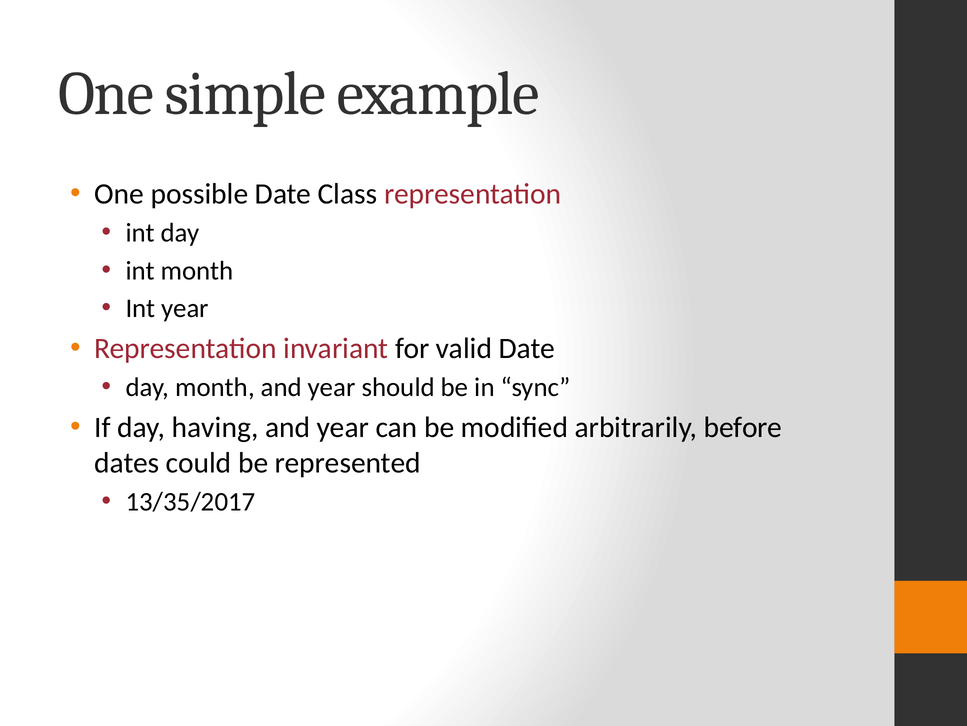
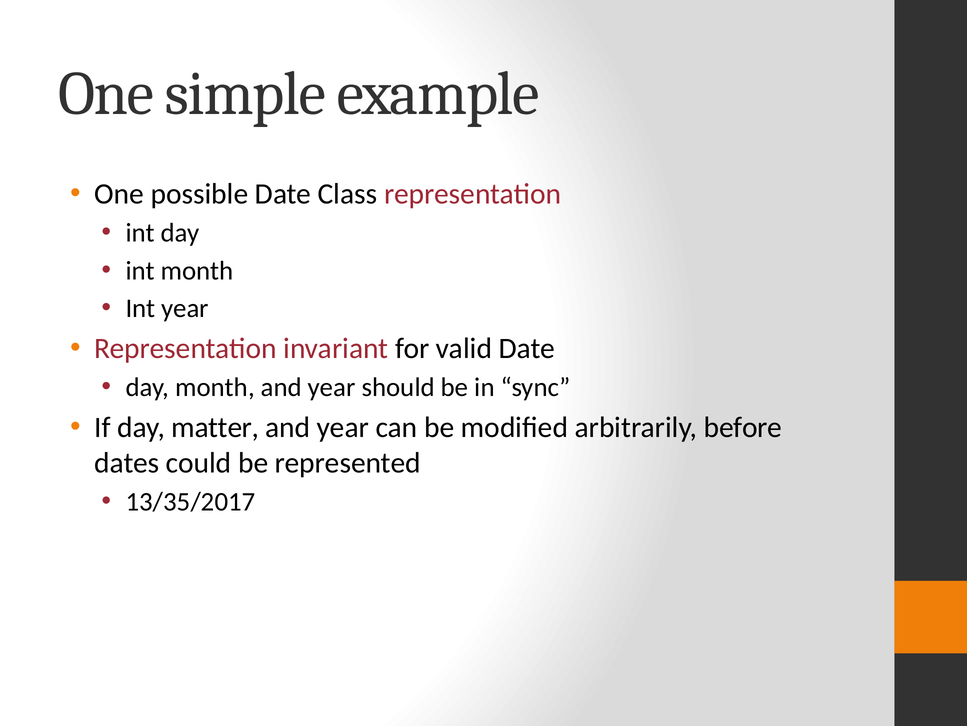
having: having -> matter
